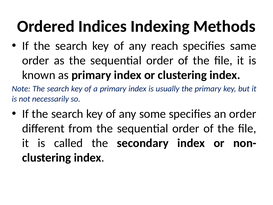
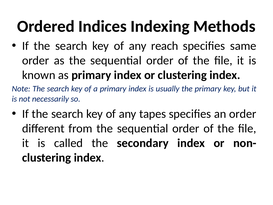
some: some -> tapes
